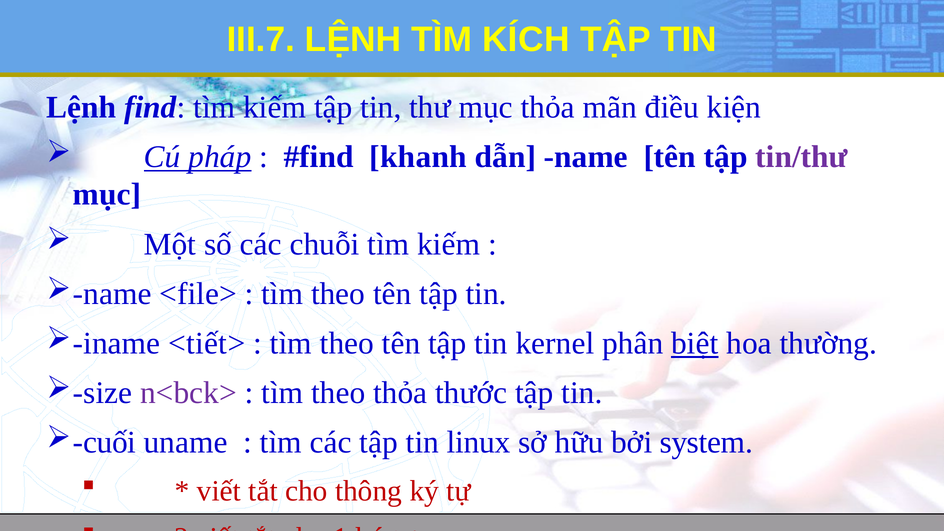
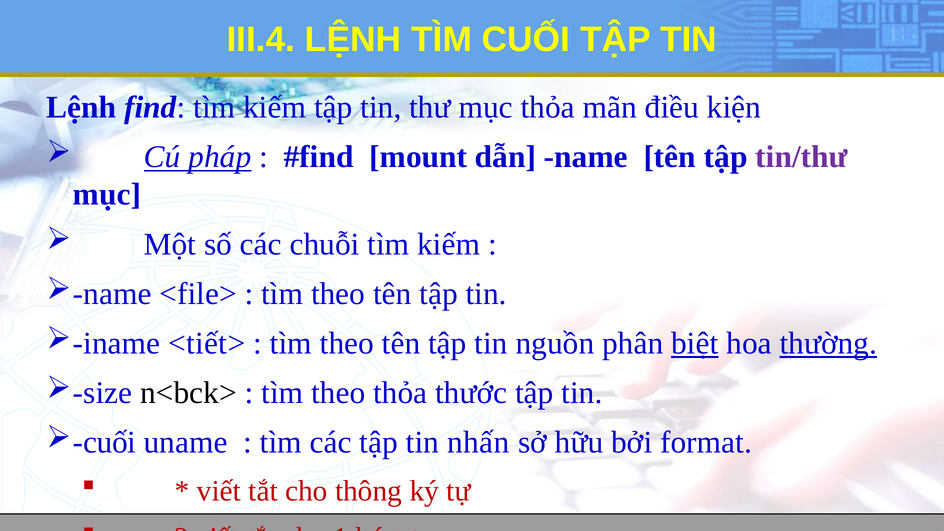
III.7: III.7 -> III.4
TÌM KÍCH: KÍCH -> CUỐI
khanh: khanh -> mount
kernel: kernel -> nguồn
thường underline: none -> present
n<bck> colour: purple -> black
linux: linux -> nhấn
system: system -> format
